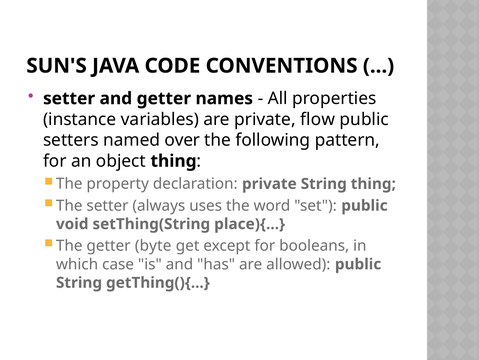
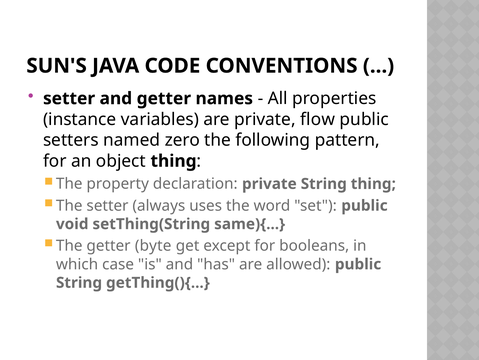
over: over -> zero
place){: place){ -> same){
